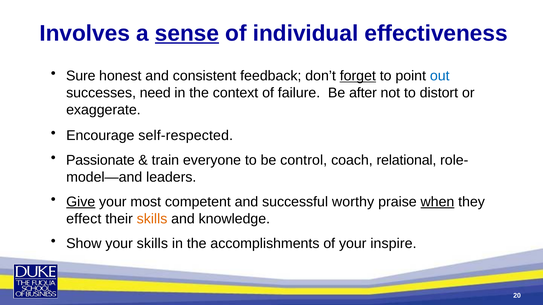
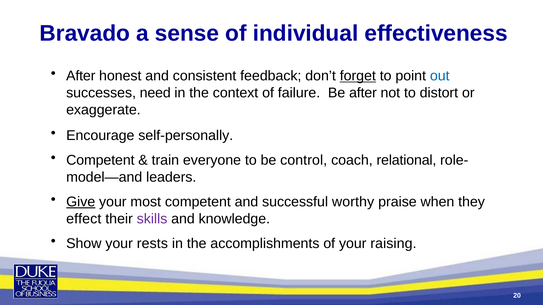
Involves: Involves -> Bravado
sense underline: present -> none
Sure at (81, 76): Sure -> After
self-respected: self-respected -> self-personally
Passionate at (100, 160): Passionate -> Competent
when underline: present -> none
skills at (152, 219) colour: orange -> purple
your skills: skills -> rests
inspire: inspire -> raising
